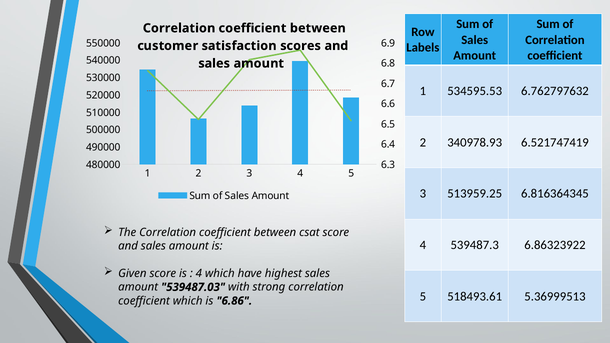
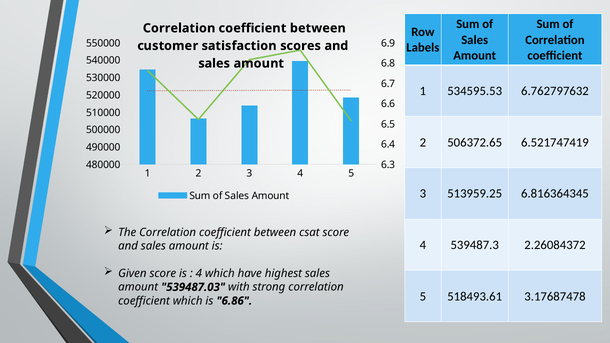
340978.93: 340978.93 -> 506372.65
6.86323922: 6.86323922 -> 2.26084372
5.36999513: 5.36999513 -> 3.17687478
